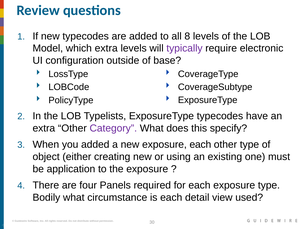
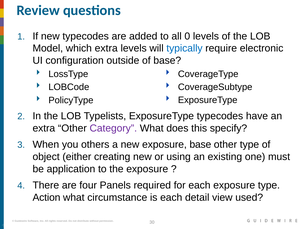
8: 8 -> 0
typically colour: purple -> blue
you added: added -> others
exposure each: each -> base
Bodily: Bodily -> Action
